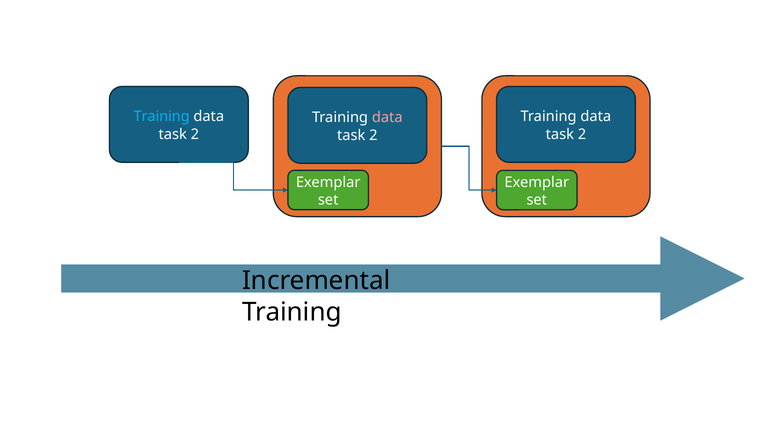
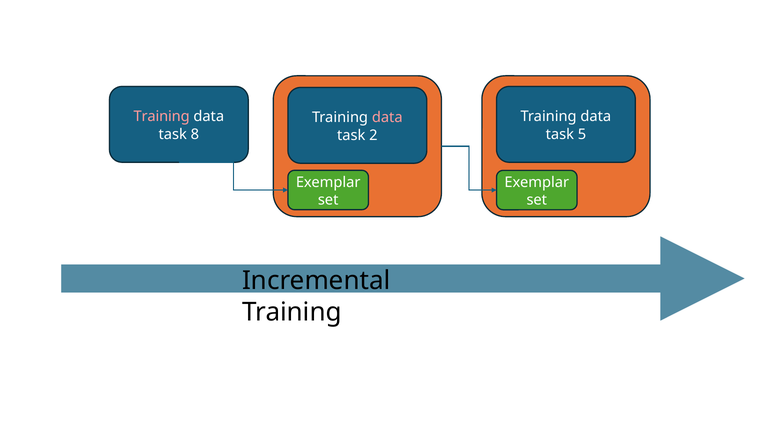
Training at (162, 117) colour: light blue -> pink
2 at (195, 134): 2 -> 8
2 at (582, 134): 2 -> 5
